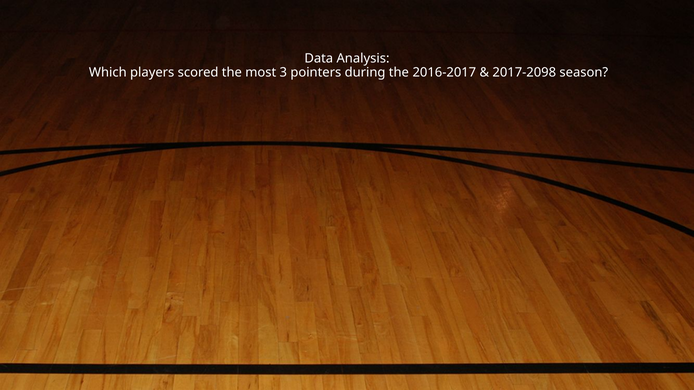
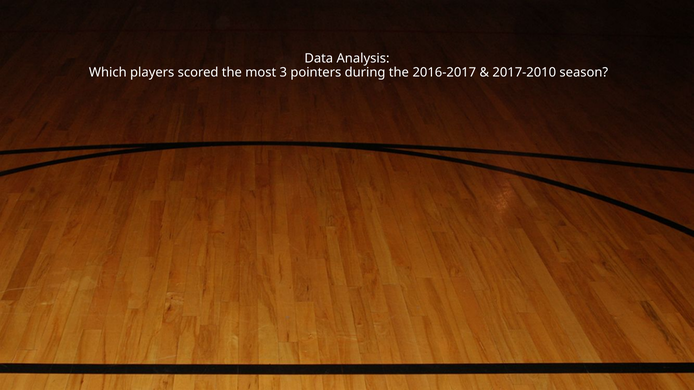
2017-2098: 2017-2098 -> 2017-2010
